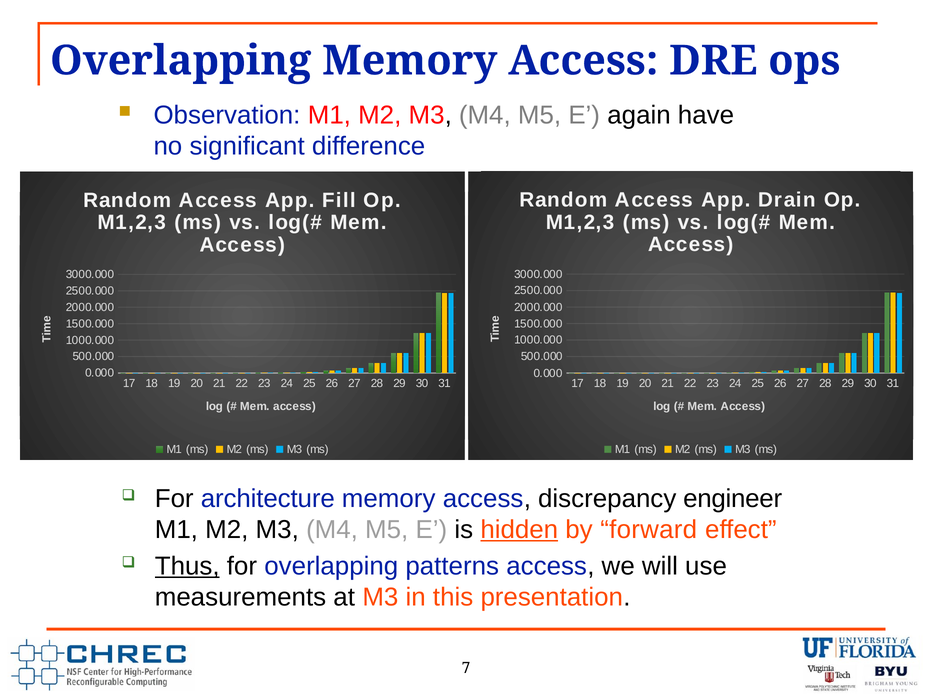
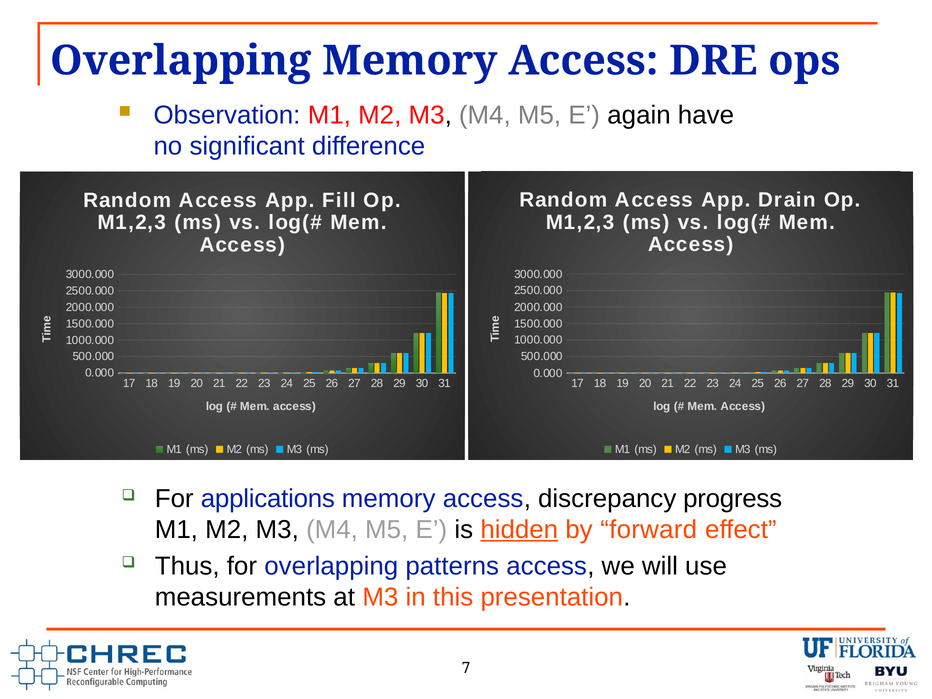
architecture: architecture -> applications
engineer: engineer -> progress
Thus underline: present -> none
